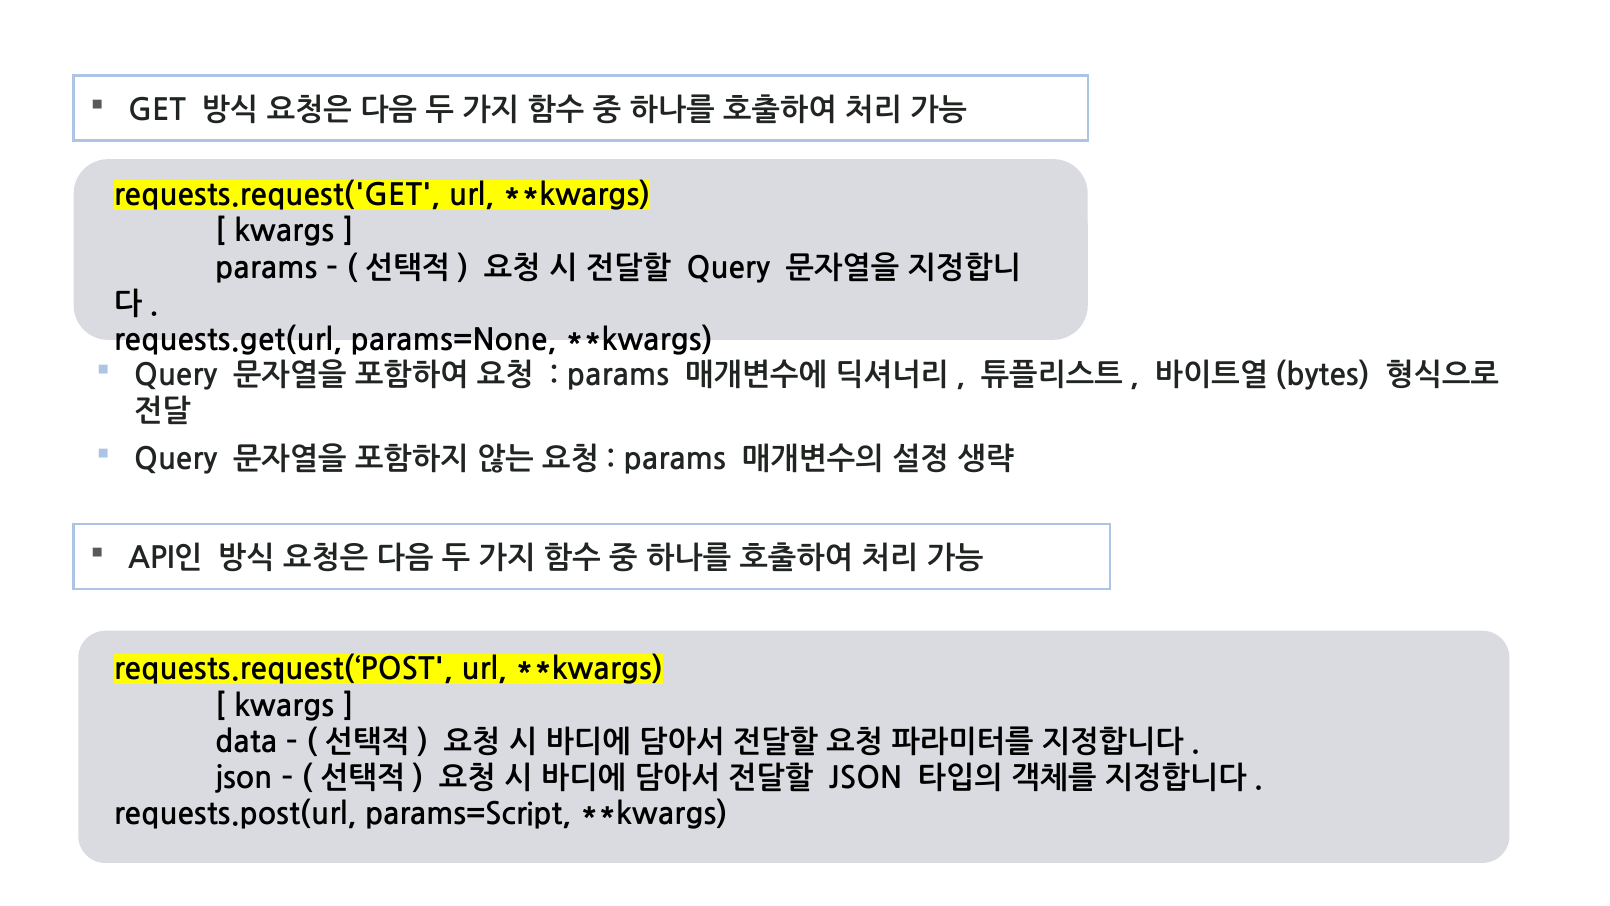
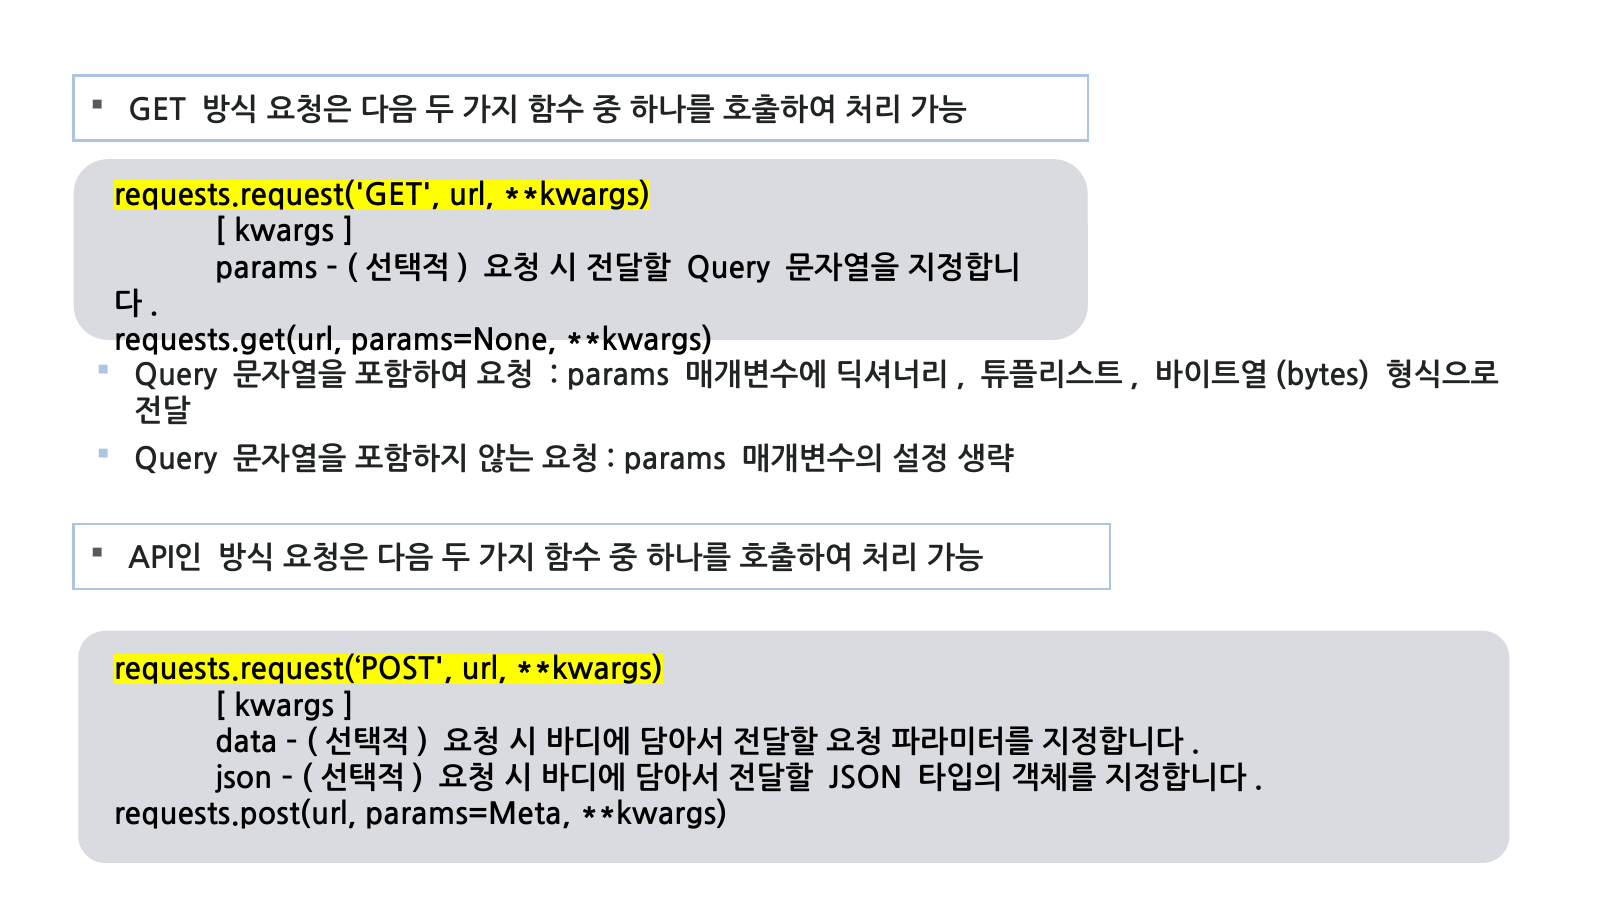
params=Script: params=Script -> params=Meta
